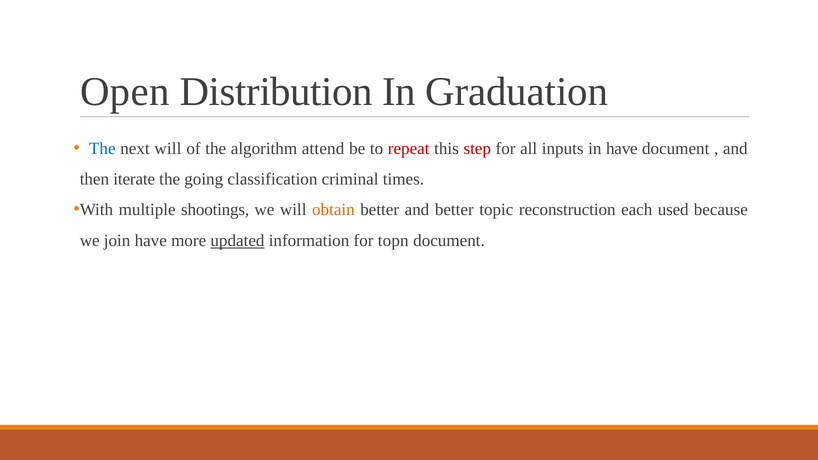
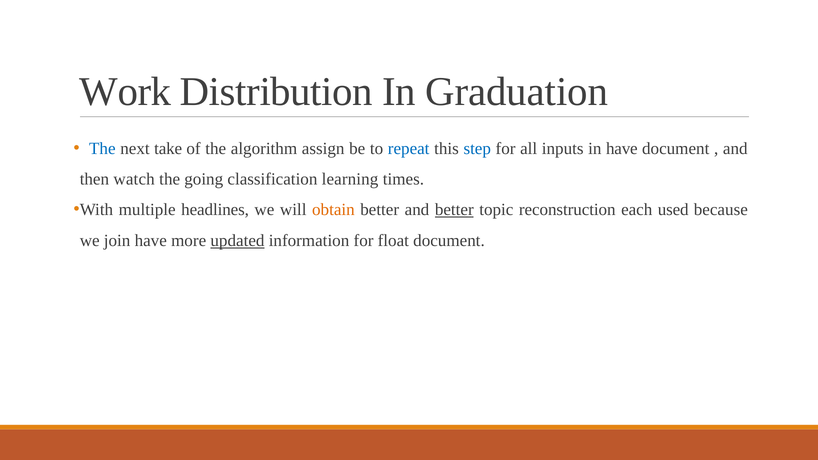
Open: Open -> Work
next will: will -> take
attend: attend -> assign
repeat colour: red -> blue
step colour: red -> blue
iterate: iterate -> watch
criminal: criminal -> learning
shootings: shootings -> headlines
better at (454, 210) underline: none -> present
topn: topn -> float
